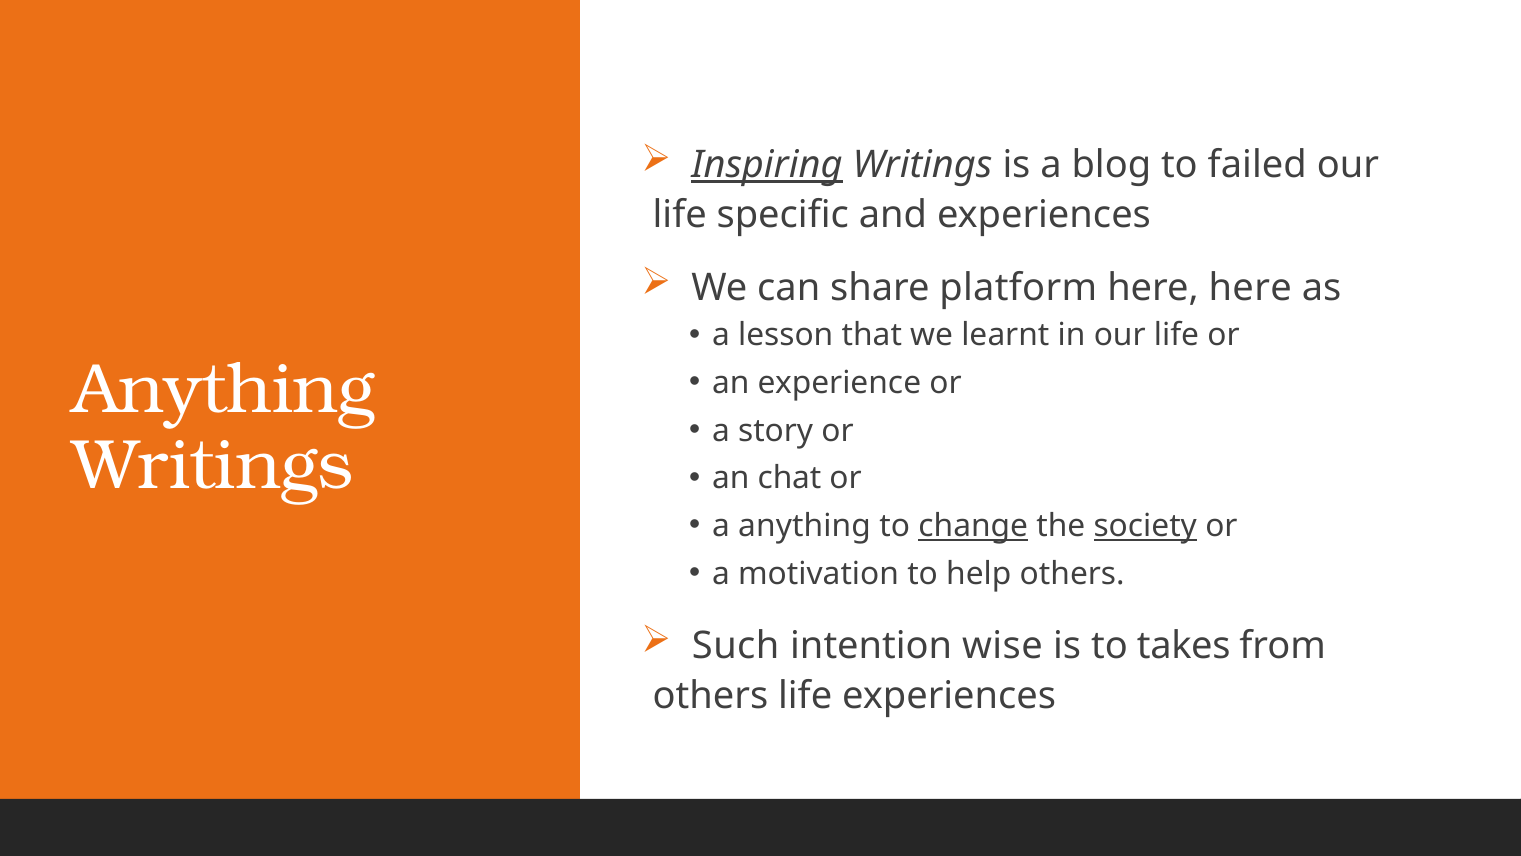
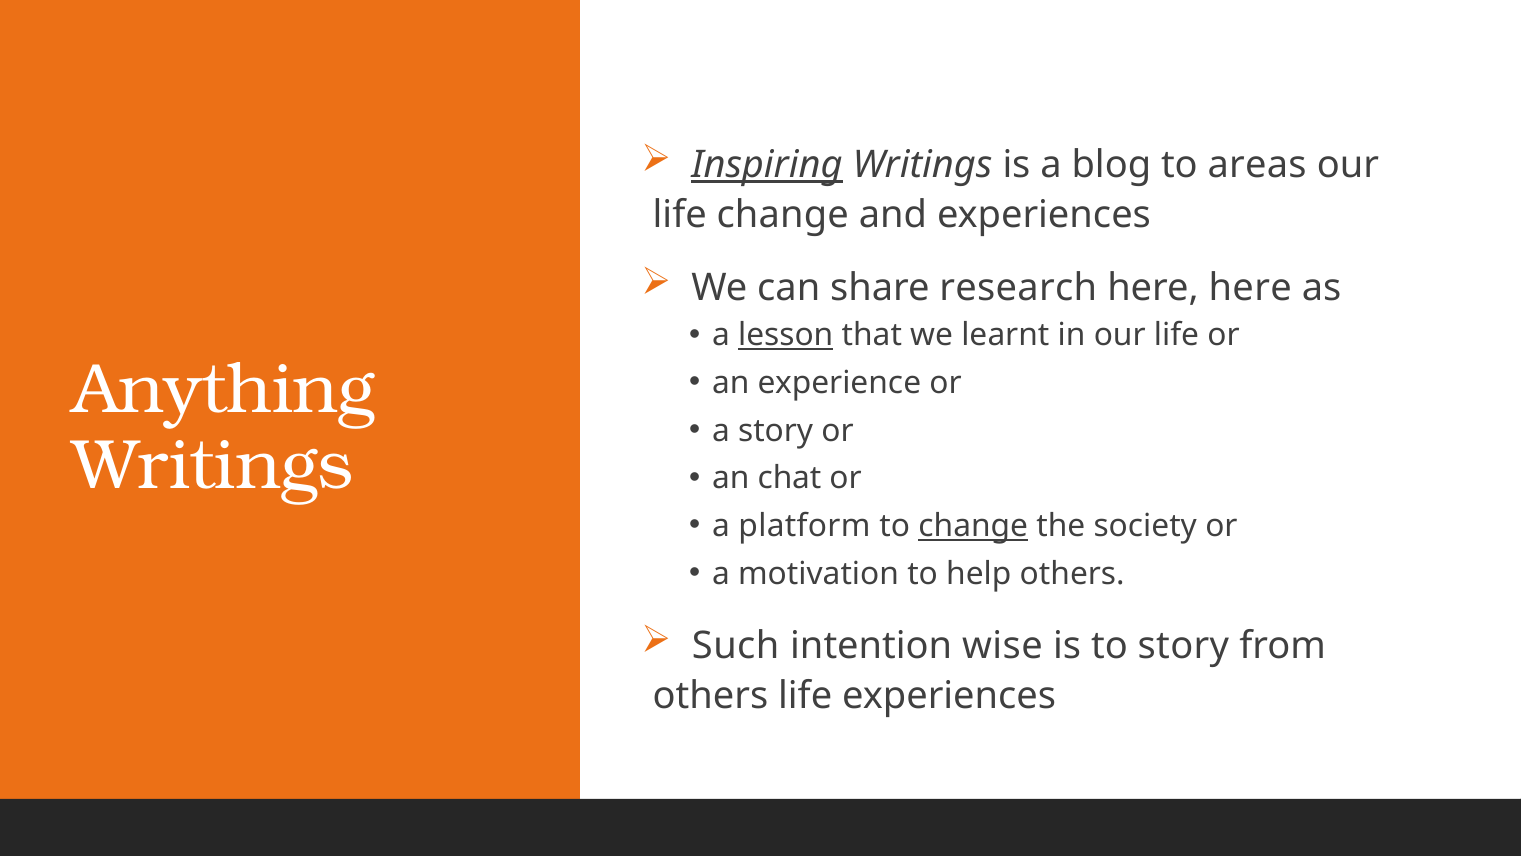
failed: failed -> areas
life specific: specific -> change
platform: platform -> research
lesson underline: none -> present
a anything: anything -> platform
society underline: present -> none
to takes: takes -> story
